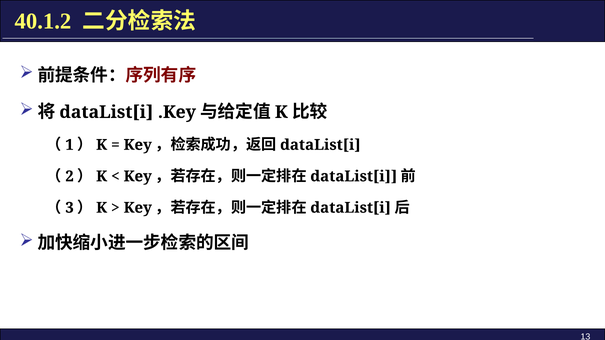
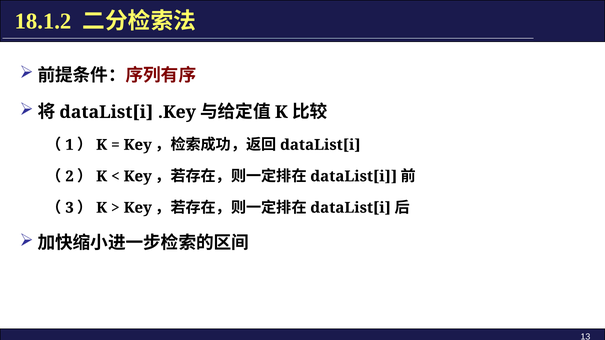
40.1.2: 40.1.2 -> 18.1.2
